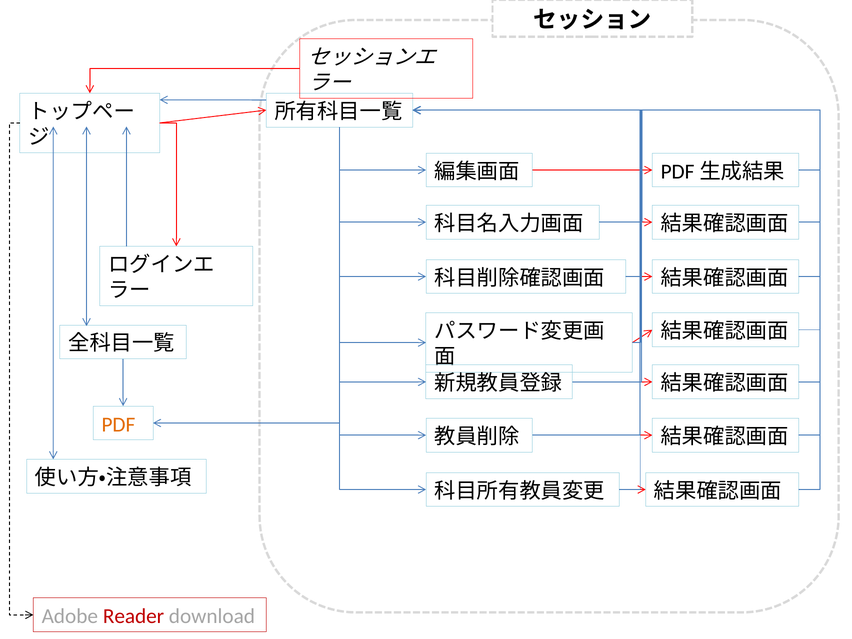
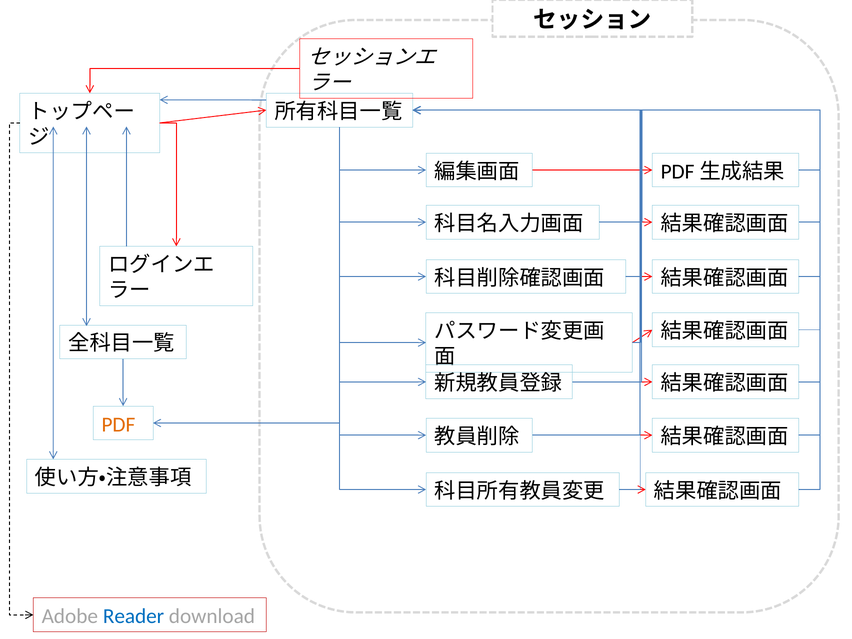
Reader colour: red -> blue
